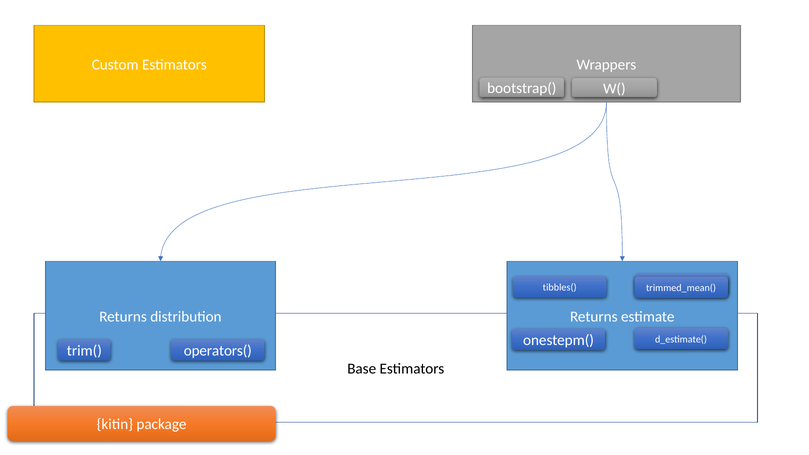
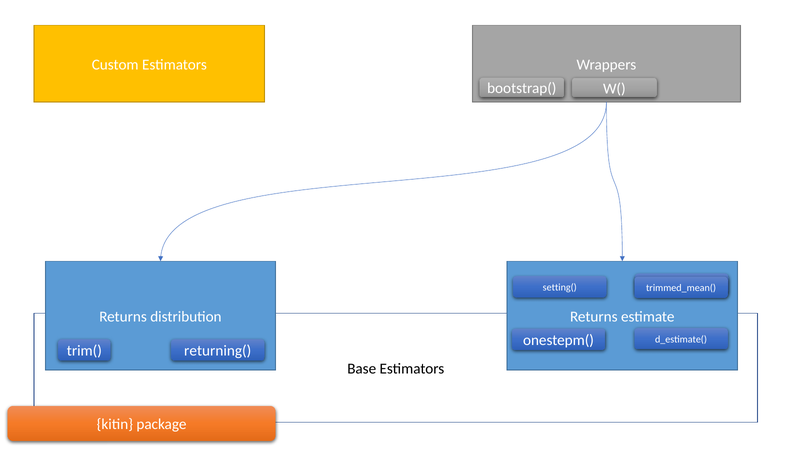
tibbles(: tibbles( -> setting(
operators(: operators( -> returning(
